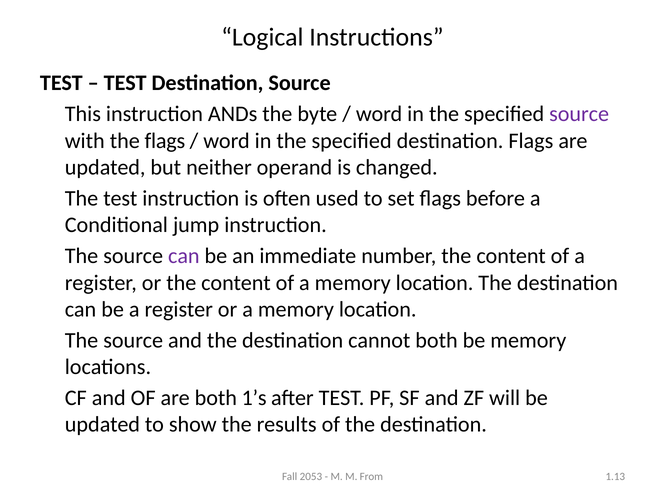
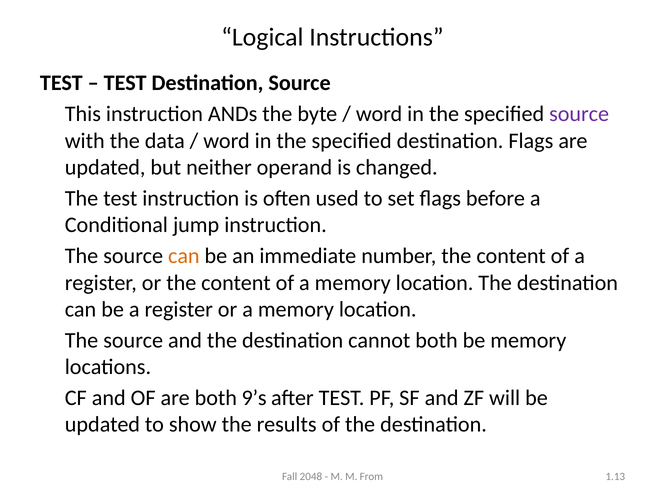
the flags: flags -> data
can at (184, 256) colour: purple -> orange
1’s: 1’s -> 9’s
2053: 2053 -> 2048
